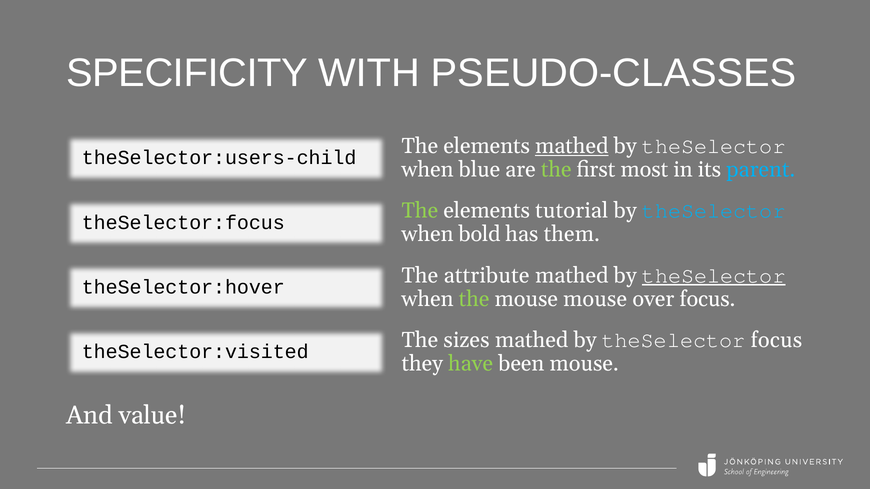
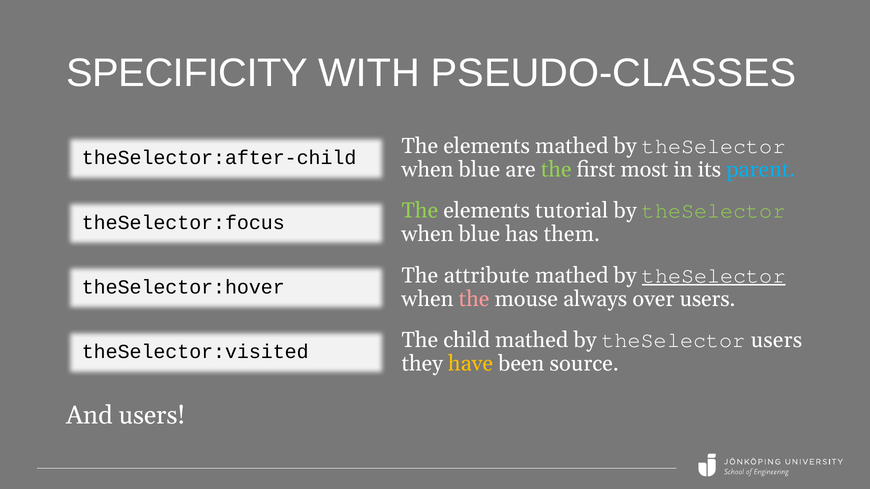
theSelector:users-child: theSelector:users-child -> theSelector:after-child
mathed at (572, 146) underline: present -> none
theSelector at (714, 211) colour: light blue -> light green
bold at (480, 234): bold -> blue
the at (474, 299) colour: light green -> pink
mouse mouse: mouse -> always
over focus: focus -> users
sizes: sizes -> child
theSelector focus: focus -> users
have colour: light green -> yellow
been mouse: mouse -> source
And value: value -> users
